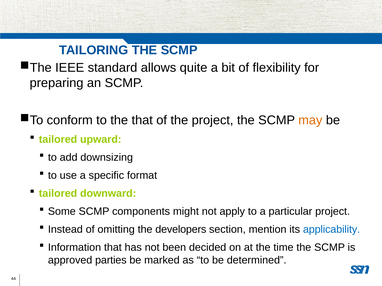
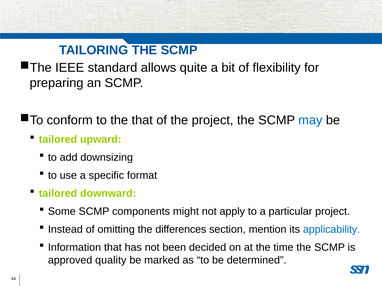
may colour: orange -> blue
developers: developers -> differences
parties: parties -> quality
